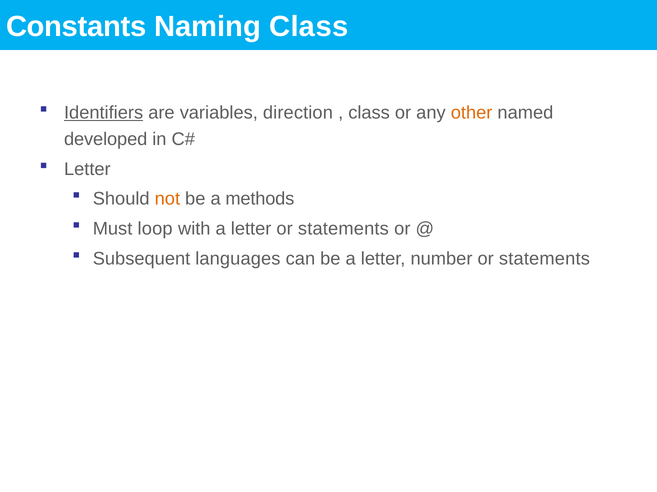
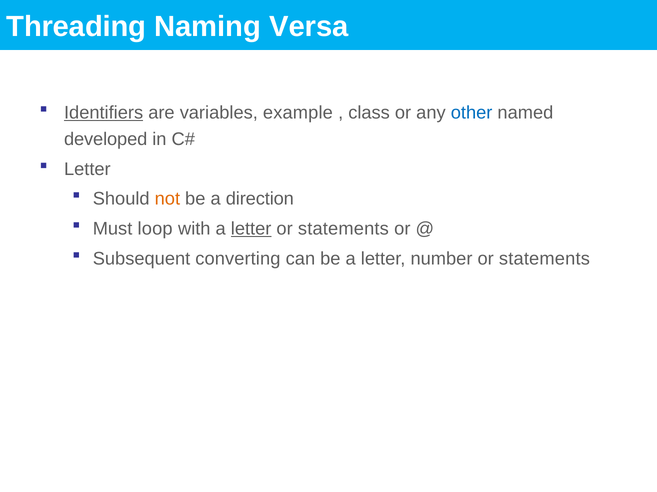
Constants: Constants -> Threading
Naming Class: Class -> Versa
direction: direction -> example
other colour: orange -> blue
methods: methods -> direction
letter at (251, 229) underline: none -> present
languages: languages -> converting
